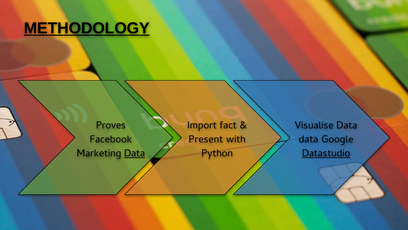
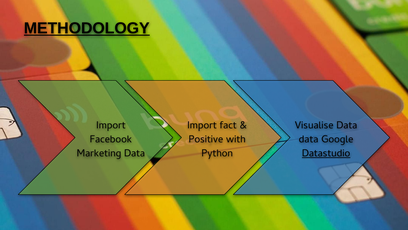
Proves at (111, 125): Proves -> Import
Present: Present -> Positive
Data at (135, 153) underline: present -> none
